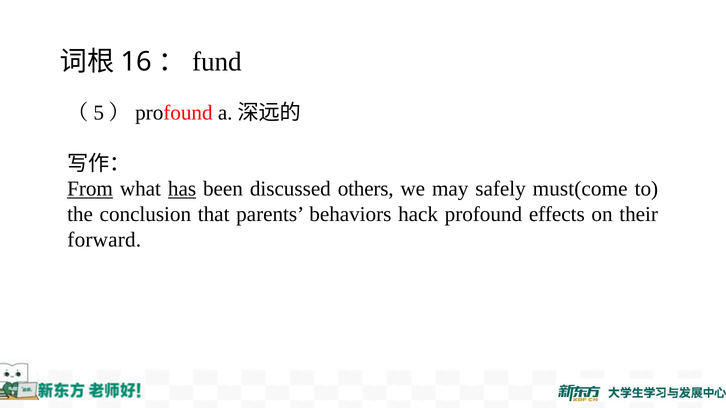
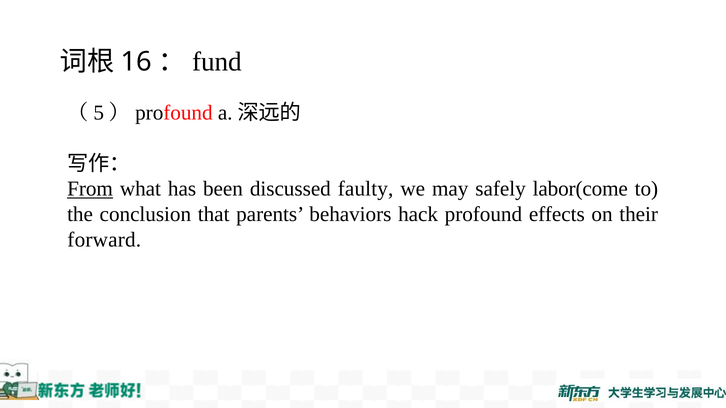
has underline: present -> none
others: others -> faulty
must(come: must(come -> labor(come
